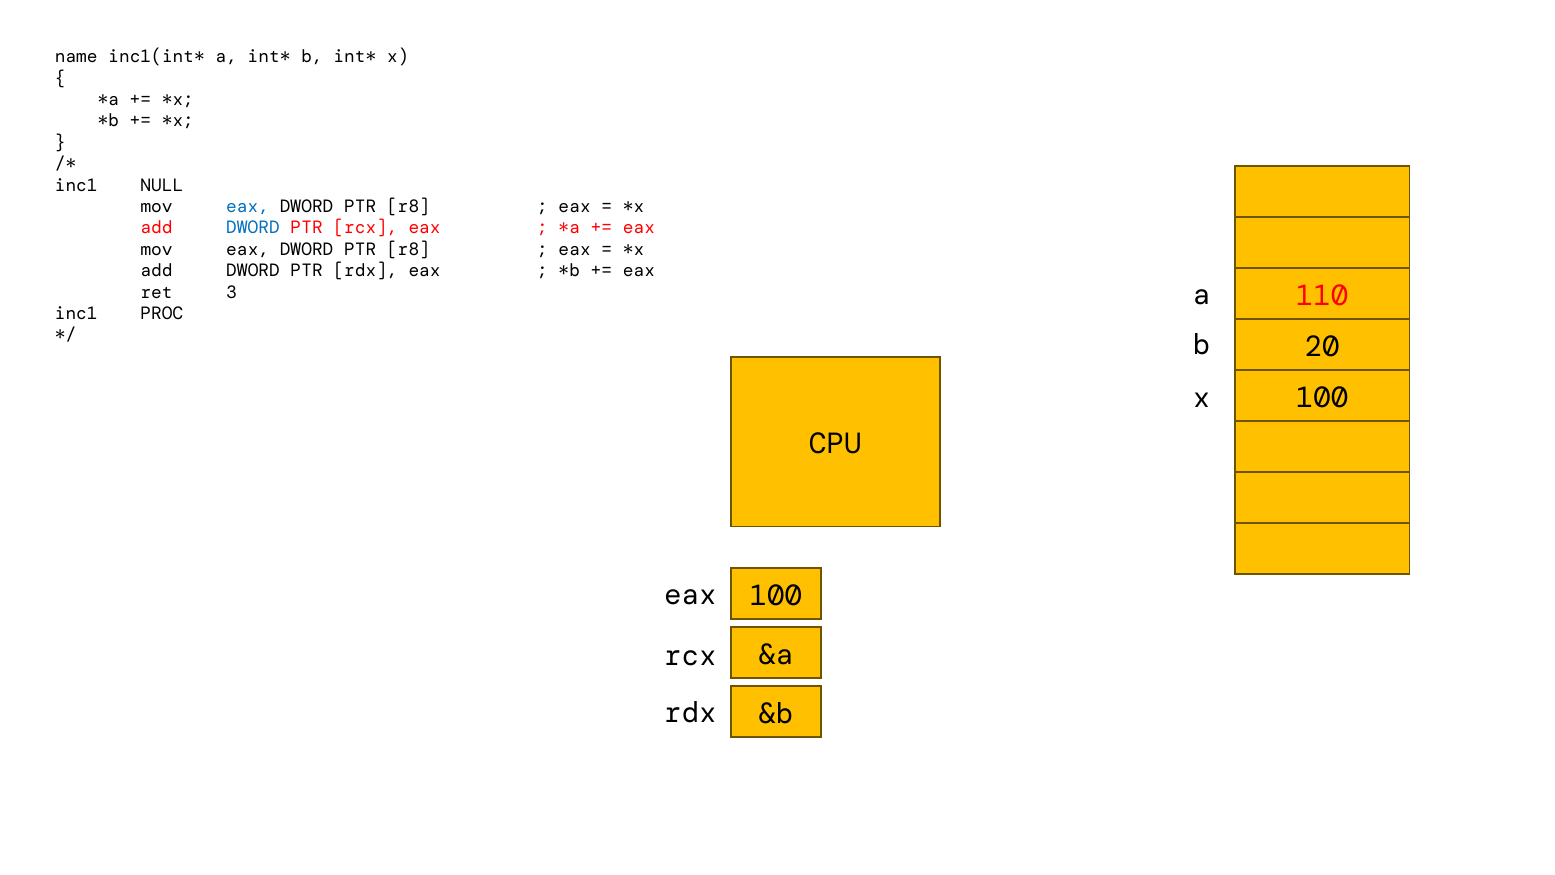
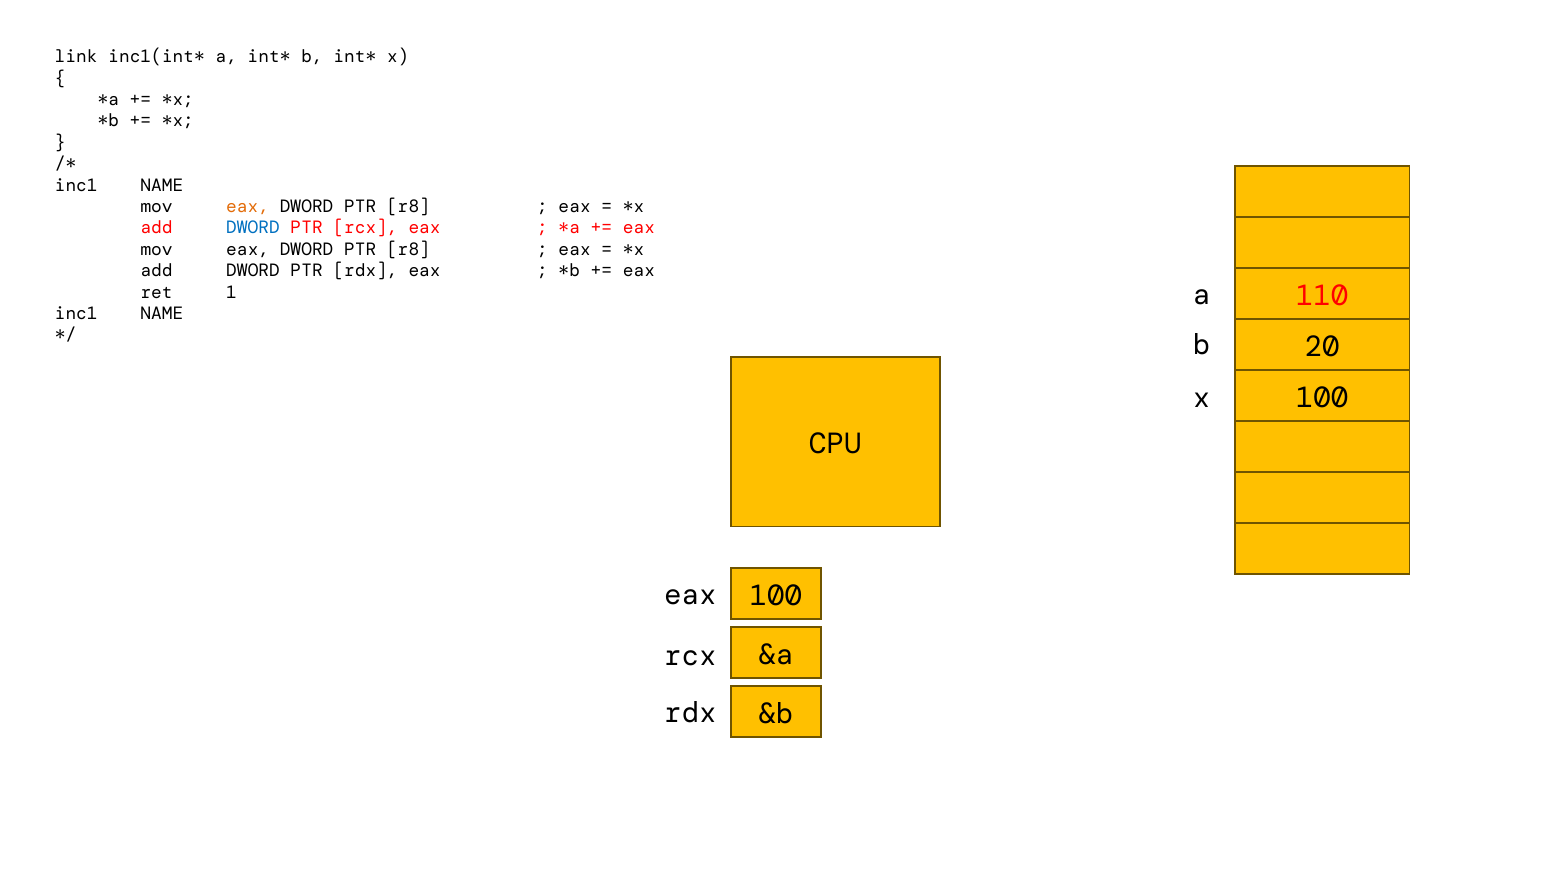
name: name -> link
NULL at (162, 185): NULL -> NAME
eax at (248, 207) colour: blue -> orange
3: 3 -> 1
PROC at (162, 314): PROC -> NAME
